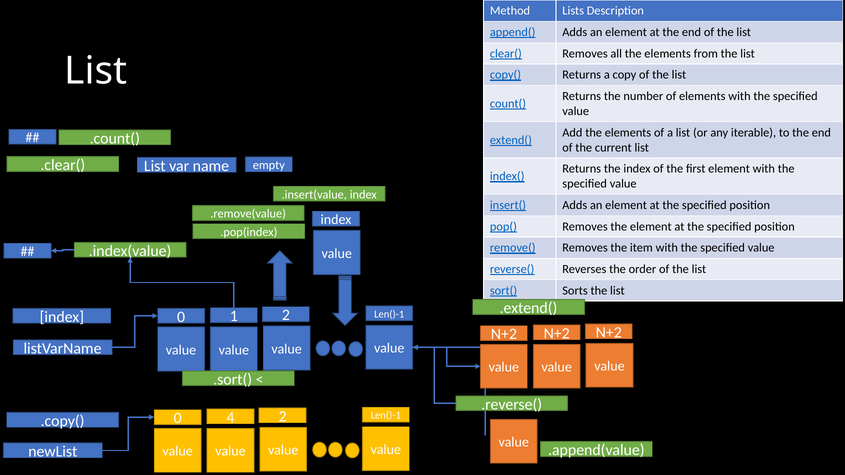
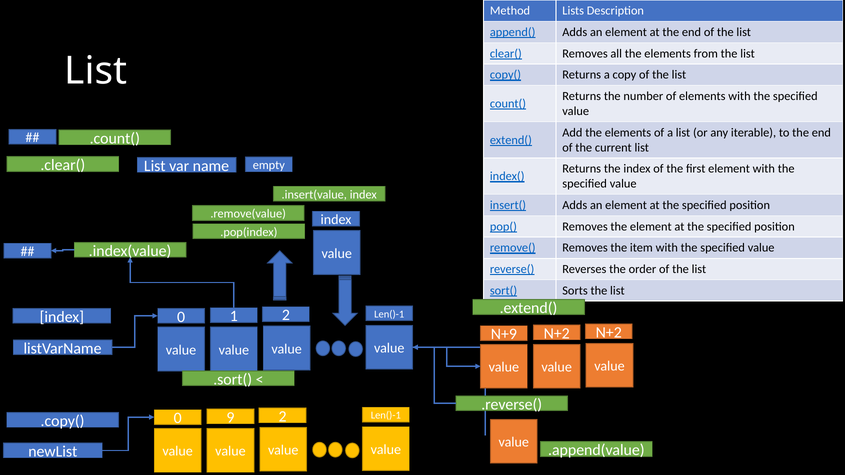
N+2 at (504, 334): N+2 -> N+9
4: 4 -> 9
